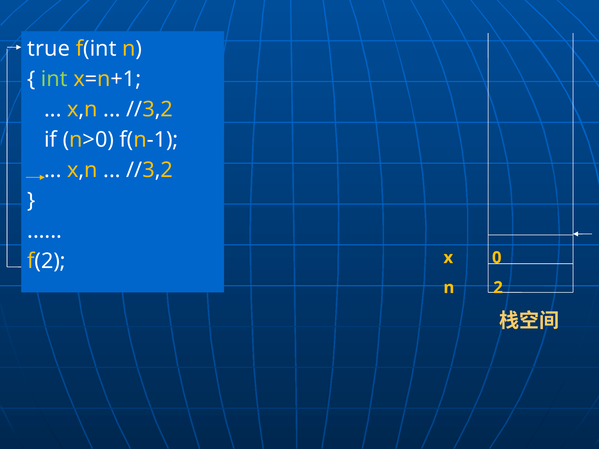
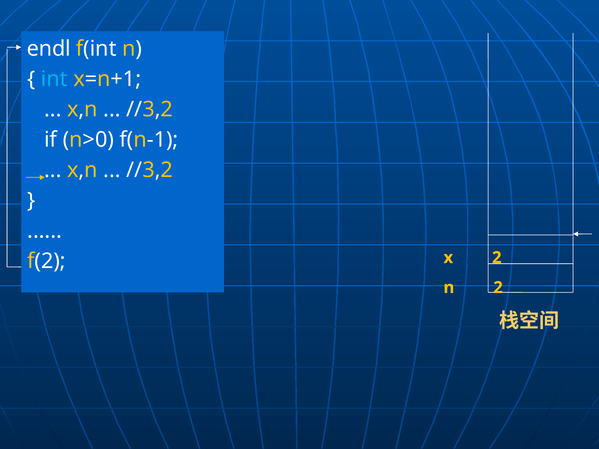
true: true -> endl
int colour: light green -> light blue
x 0: 0 -> 2
